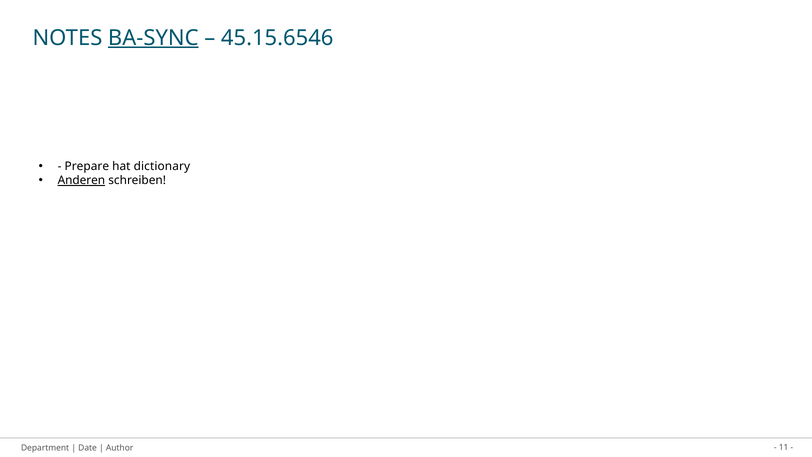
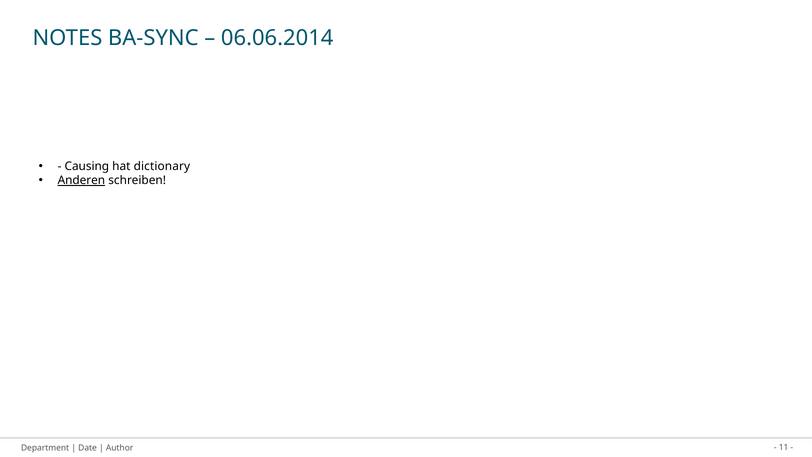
BA-SYNC underline: present -> none
45.15.6546: 45.15.6546 -> 06.06.2014
Prepare: Prepare -> Causing
